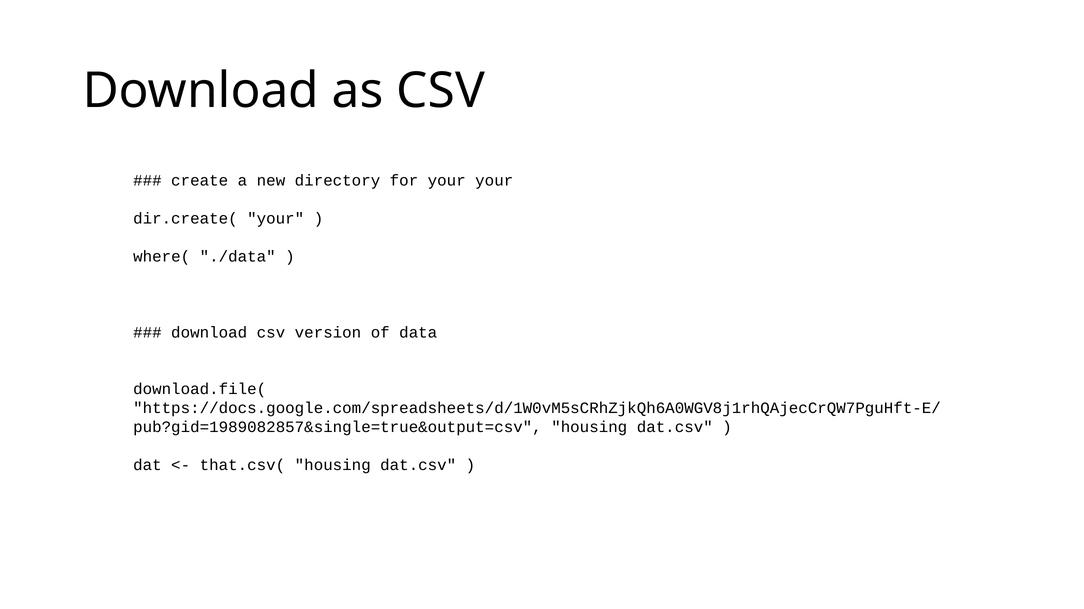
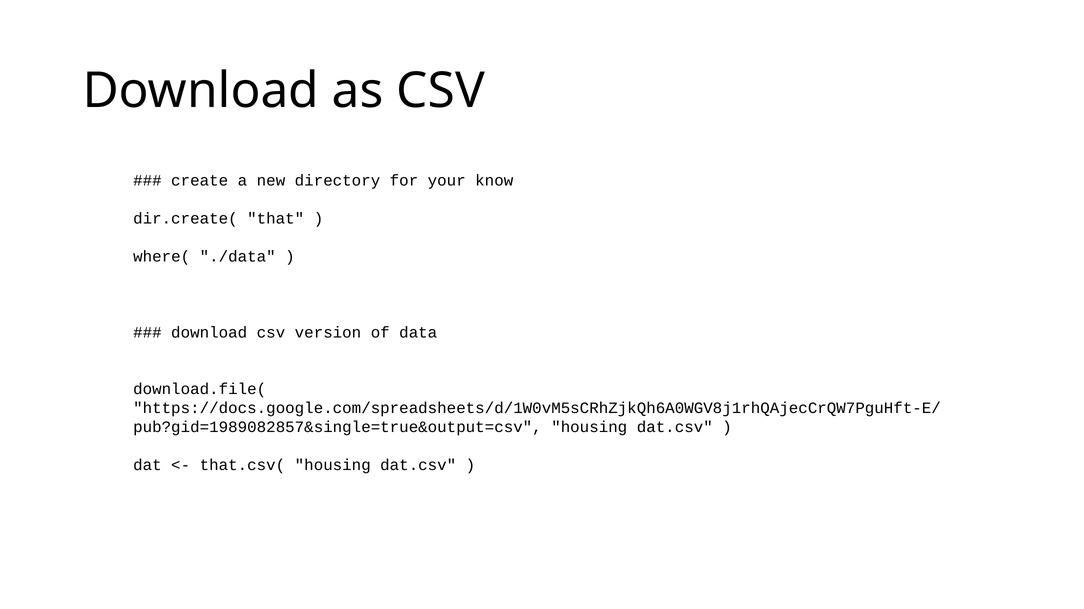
your your: your -> know
dir.create( your: your -> that
